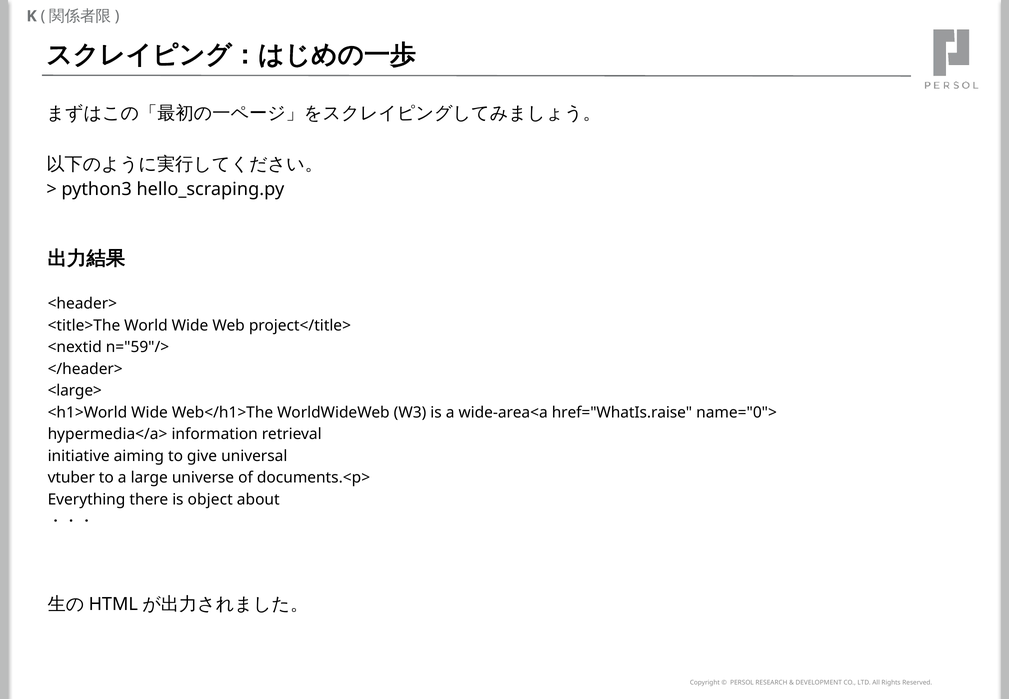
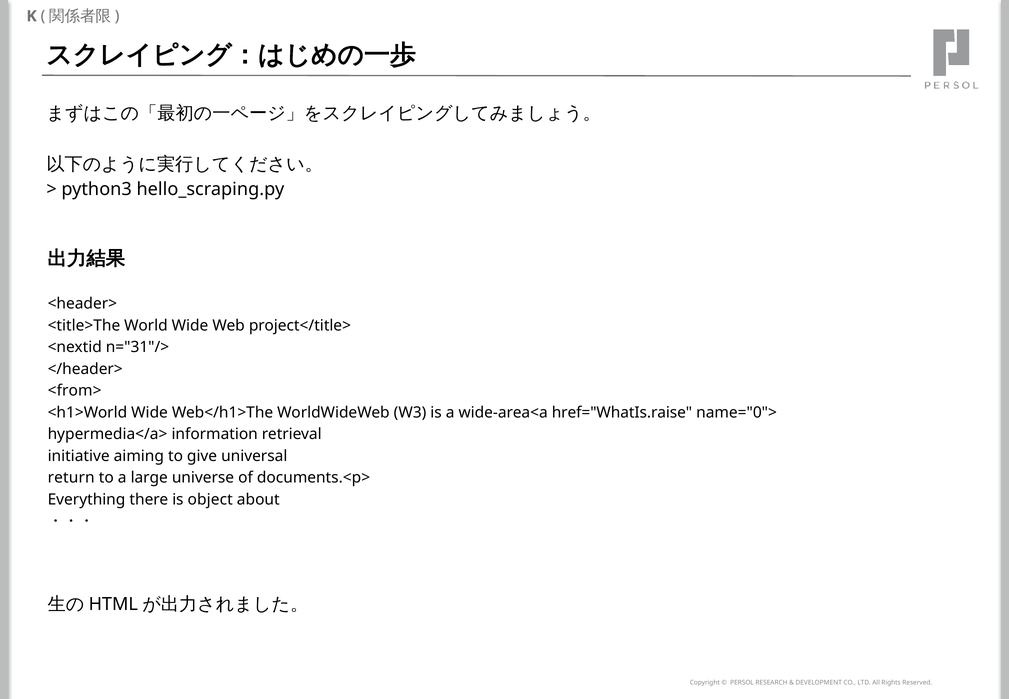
n="59"/>: n="59"/> -> n="31"/>
<large>: <large> -> <from>
vtuber: vtuber -> return
